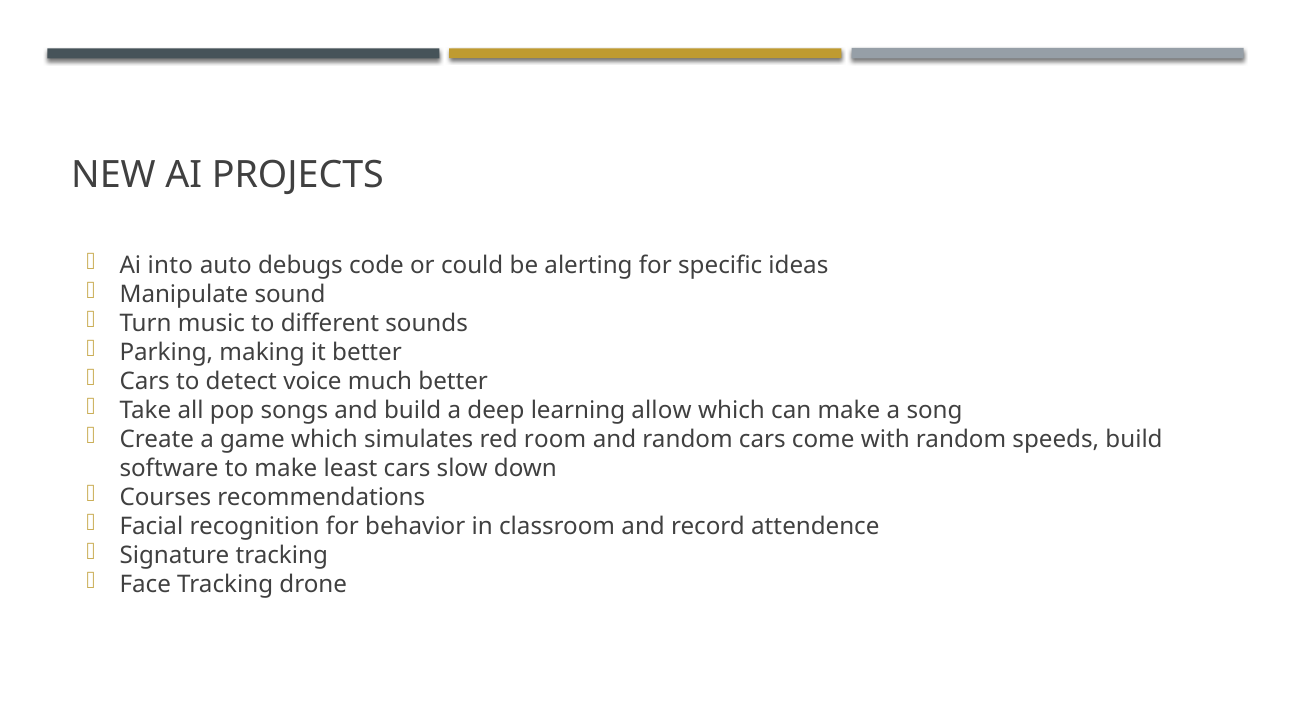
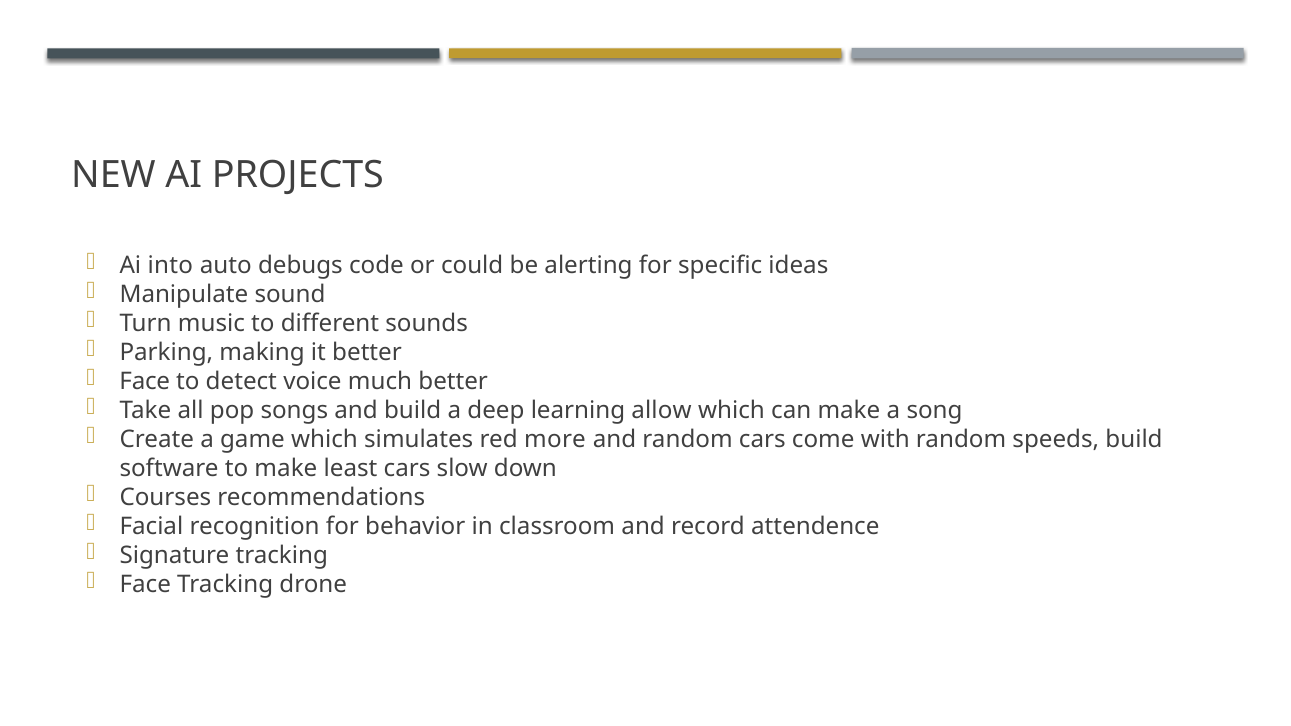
Cars at (145, 381): Cars -> Face
room: room -> more
